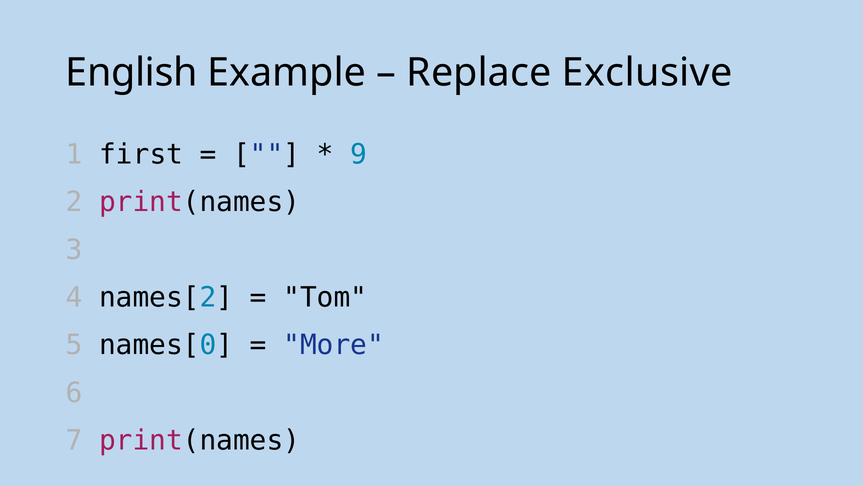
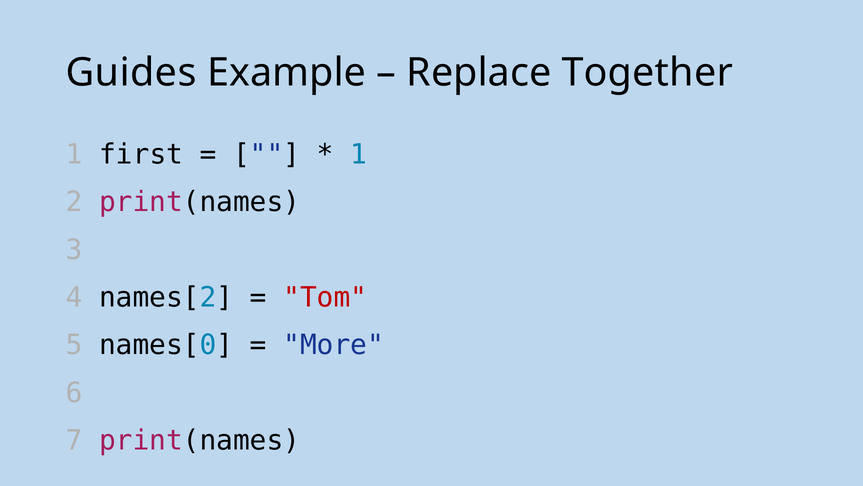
English: English -> Guides
Exclusive: Exclusive -> Together
9 at (359, 154): 9 -> 1
Tom colour: black -> red
